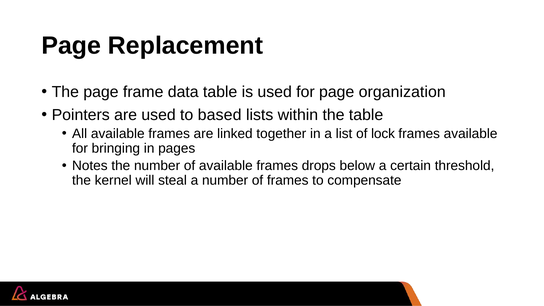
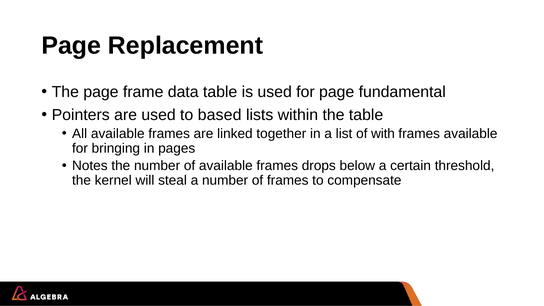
organization: organization -> fundamental
lock: lock -> with
